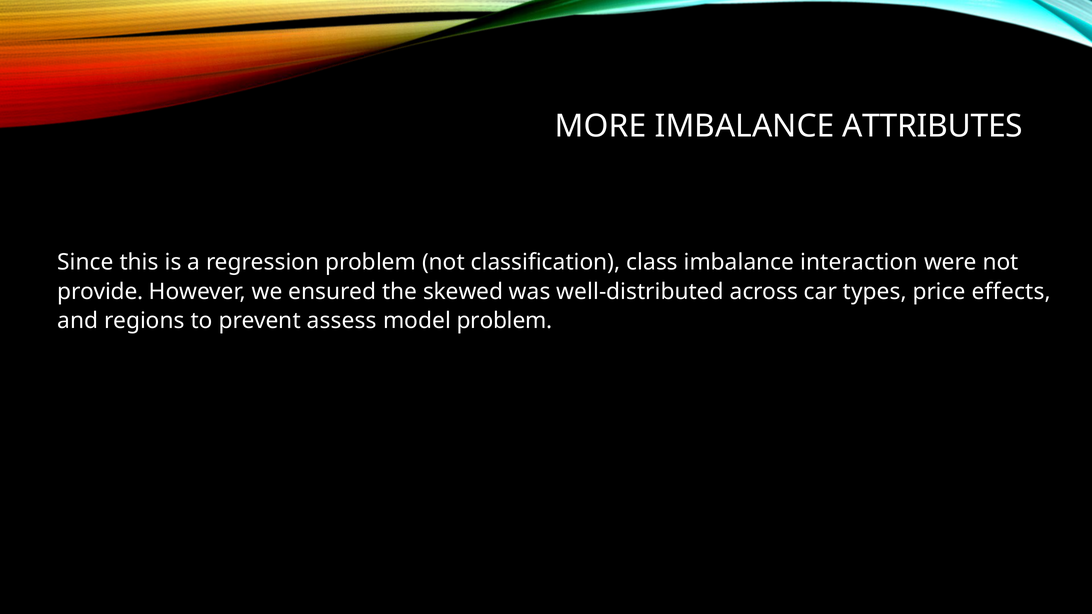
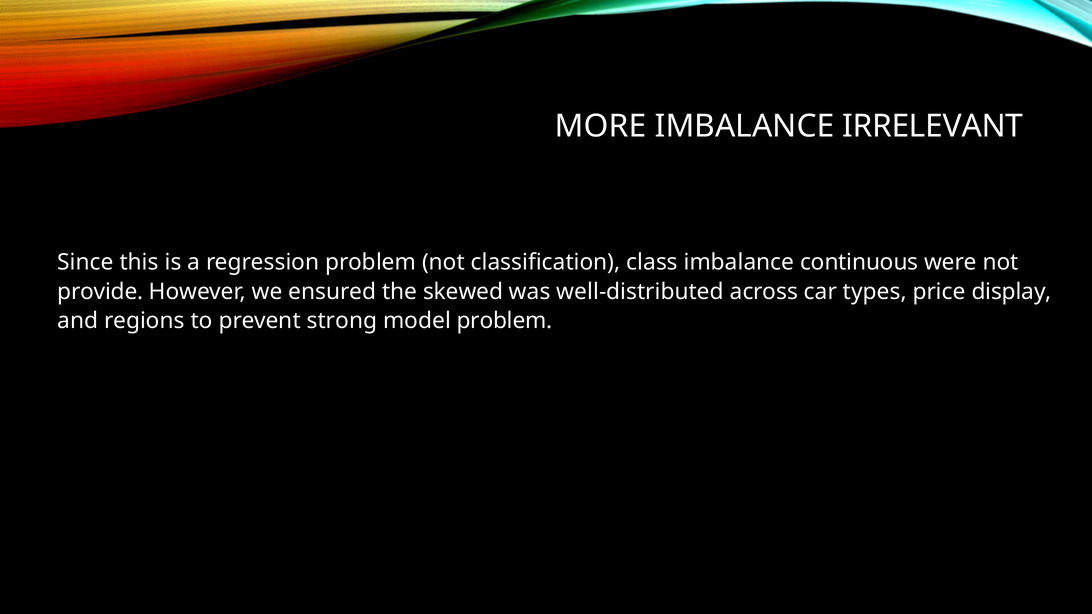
ATTRIBUTES: ATTRIBUTES -> IRRELEVANT
interaction: interaction -> continuous
effects: effects -> display
assess: assess -> strong
